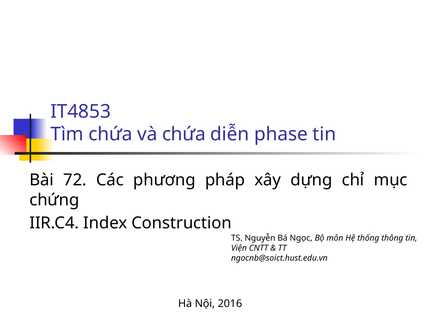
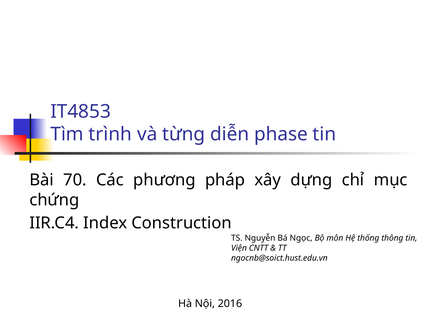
Tìm chứa: chứa -> trình
và chứa: chứa -> từng
72: 72 -> 70
